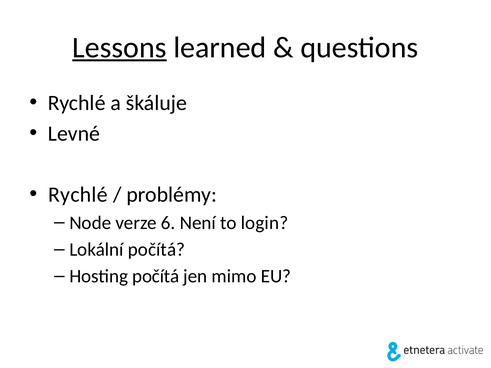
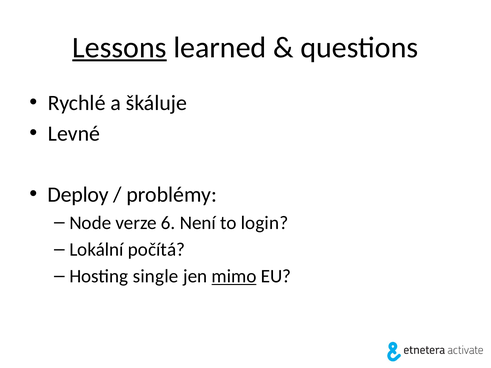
Rychlé at (78, 195): Rychlé -> Deploy
Hosting počítá: počítá -> single
mimo underline: none -> present
